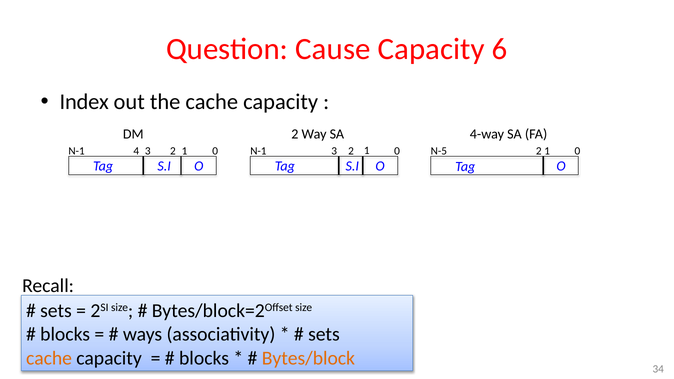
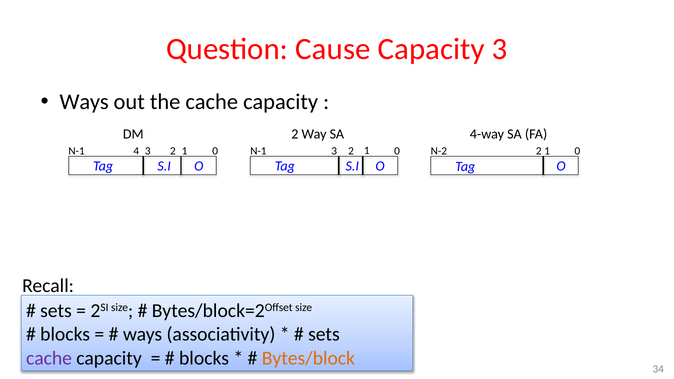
Capacity 6: 6 -> 3
Index at (84, 102): Index -> Ways
N-5: N-5 -> N-2
cache at (49, 358) colour: orange -> purple
